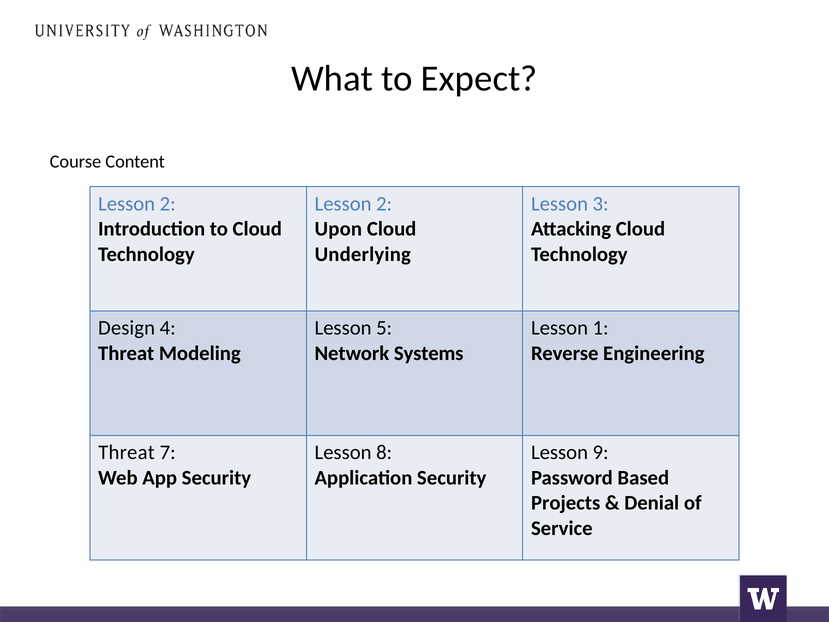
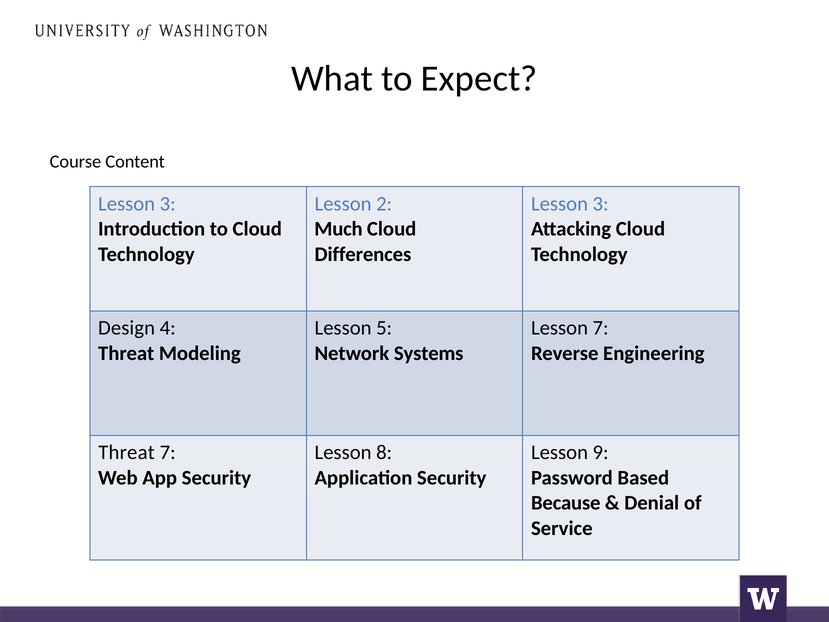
2 at (168, 204): 2 -> 3
Upon: Upon -> Much
Underlying: Underlying -> Differences
Lesson 1: 1 -> 7
Projects: Projects -> Because
